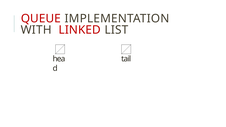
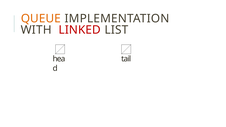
QUEUE colour: red -> orange
